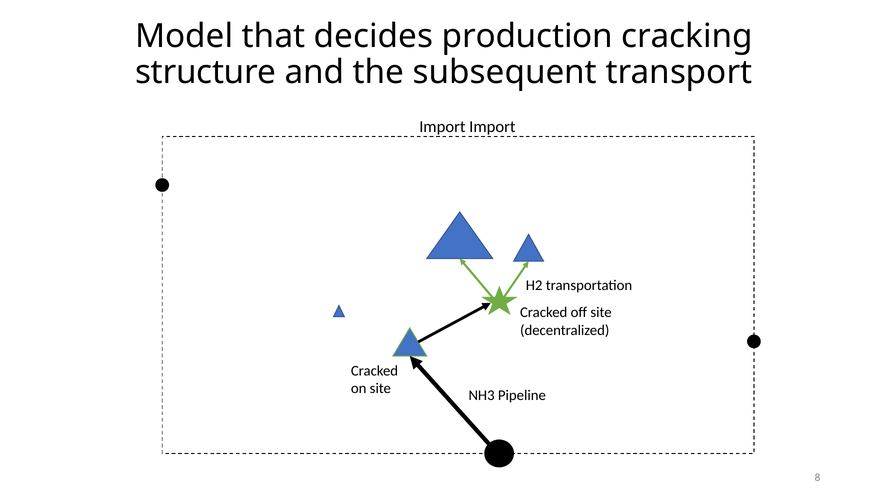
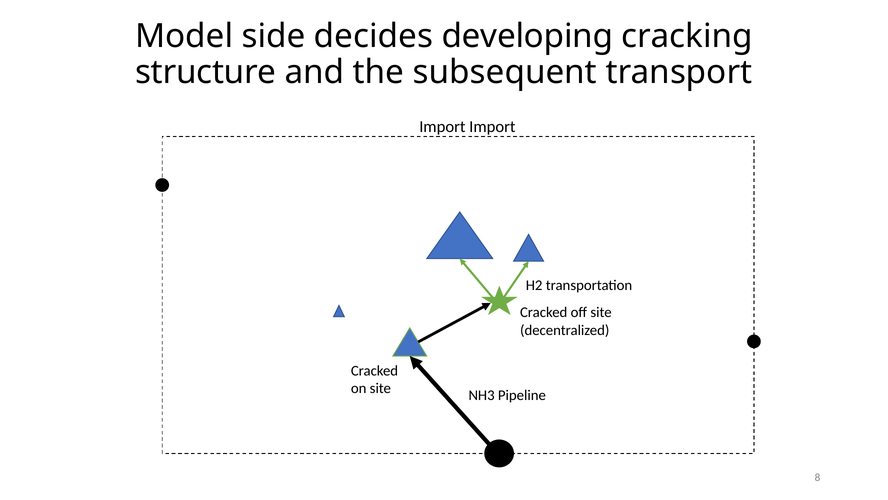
that: that -> side
production: production -> developing
